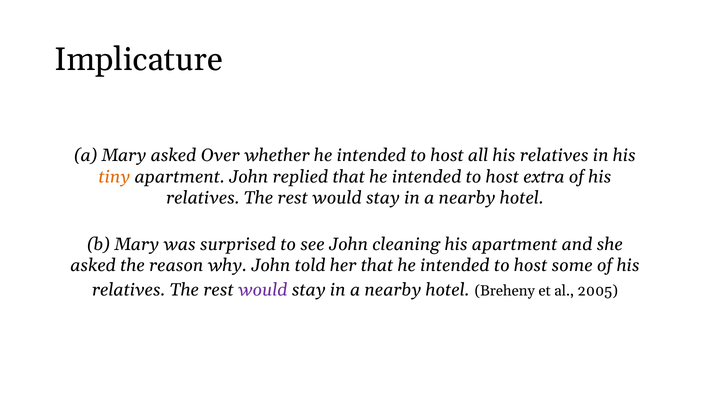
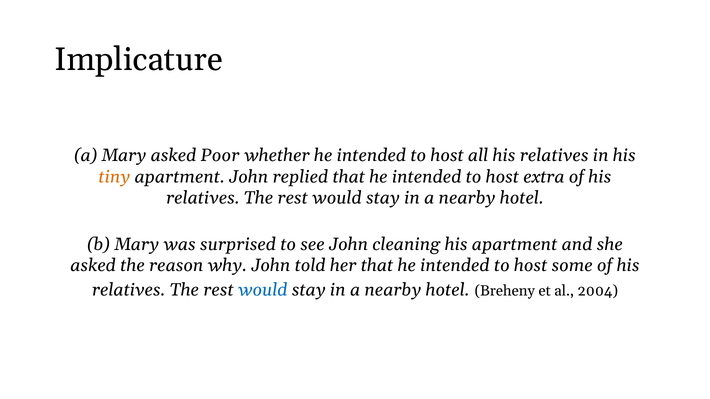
Over: Over -> Poor
would at (263, 290) colour: purple -> blue
2005: 2005 -> 2004
